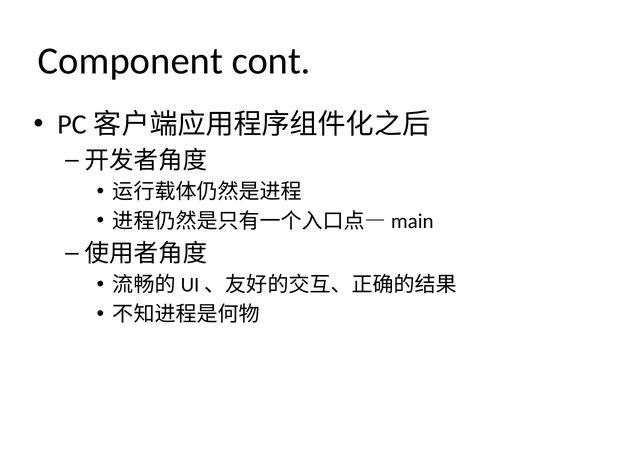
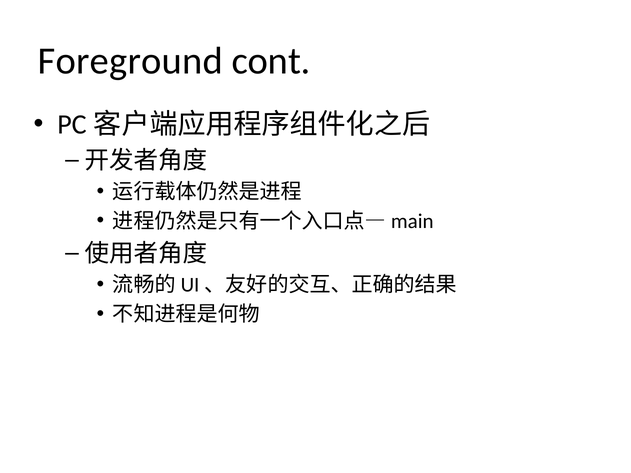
Component: Component -> Foreground
